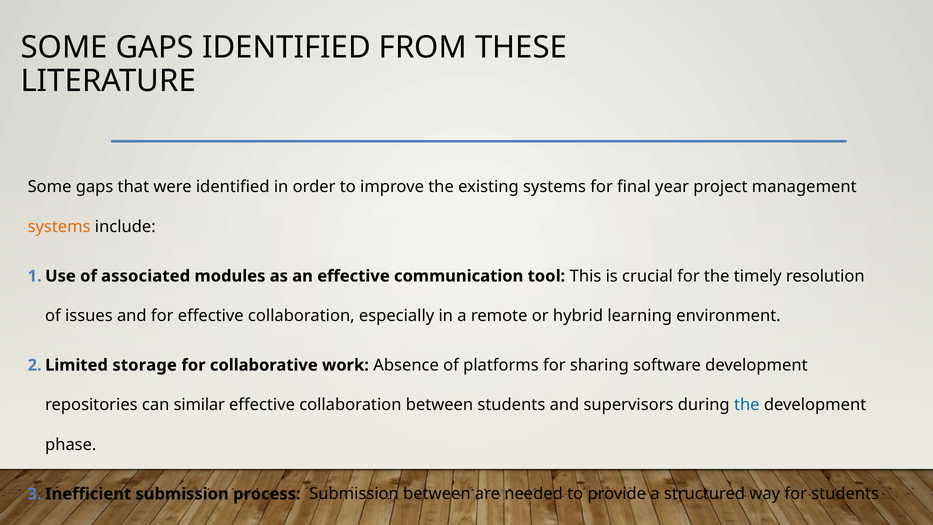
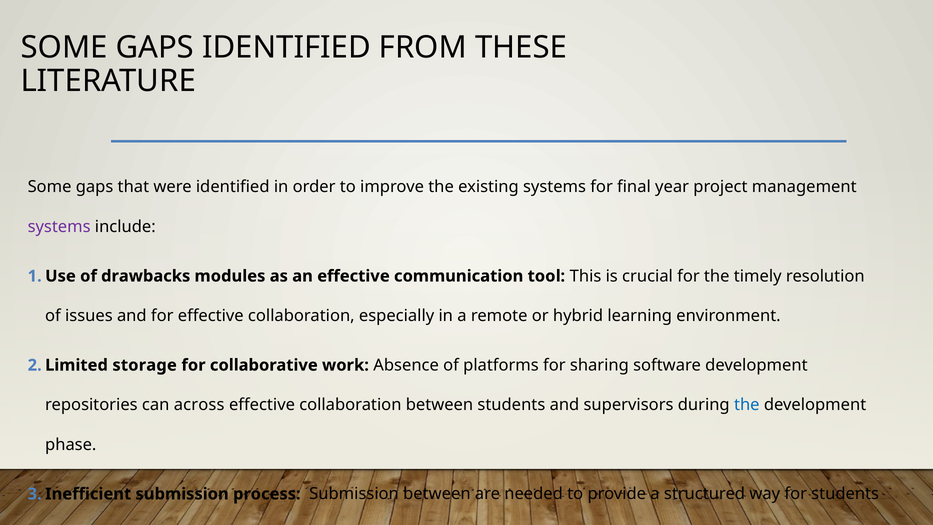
systems at (59, 227) colour: orange -> purple
associated: associated -> drawbacks
similar: similar -> across
